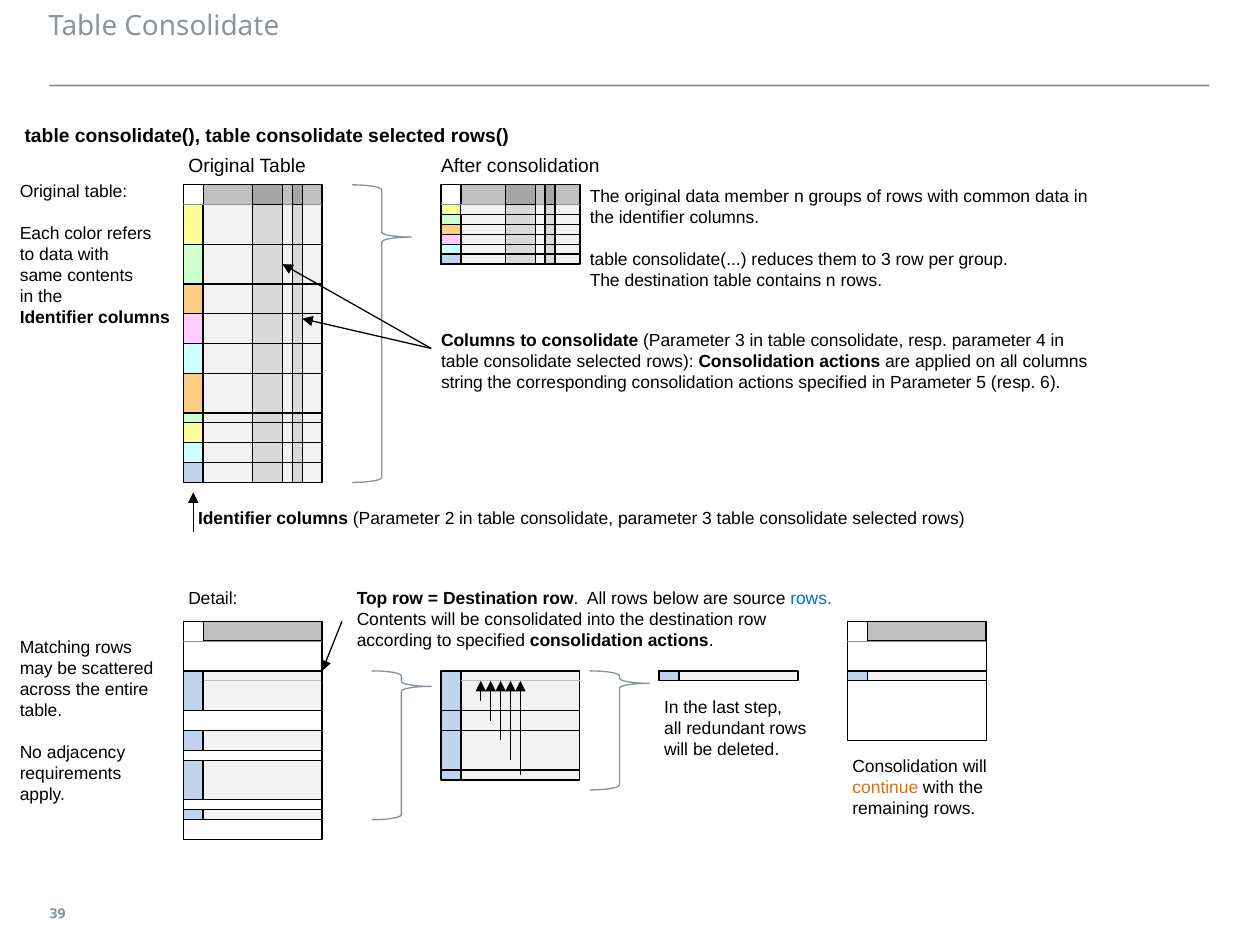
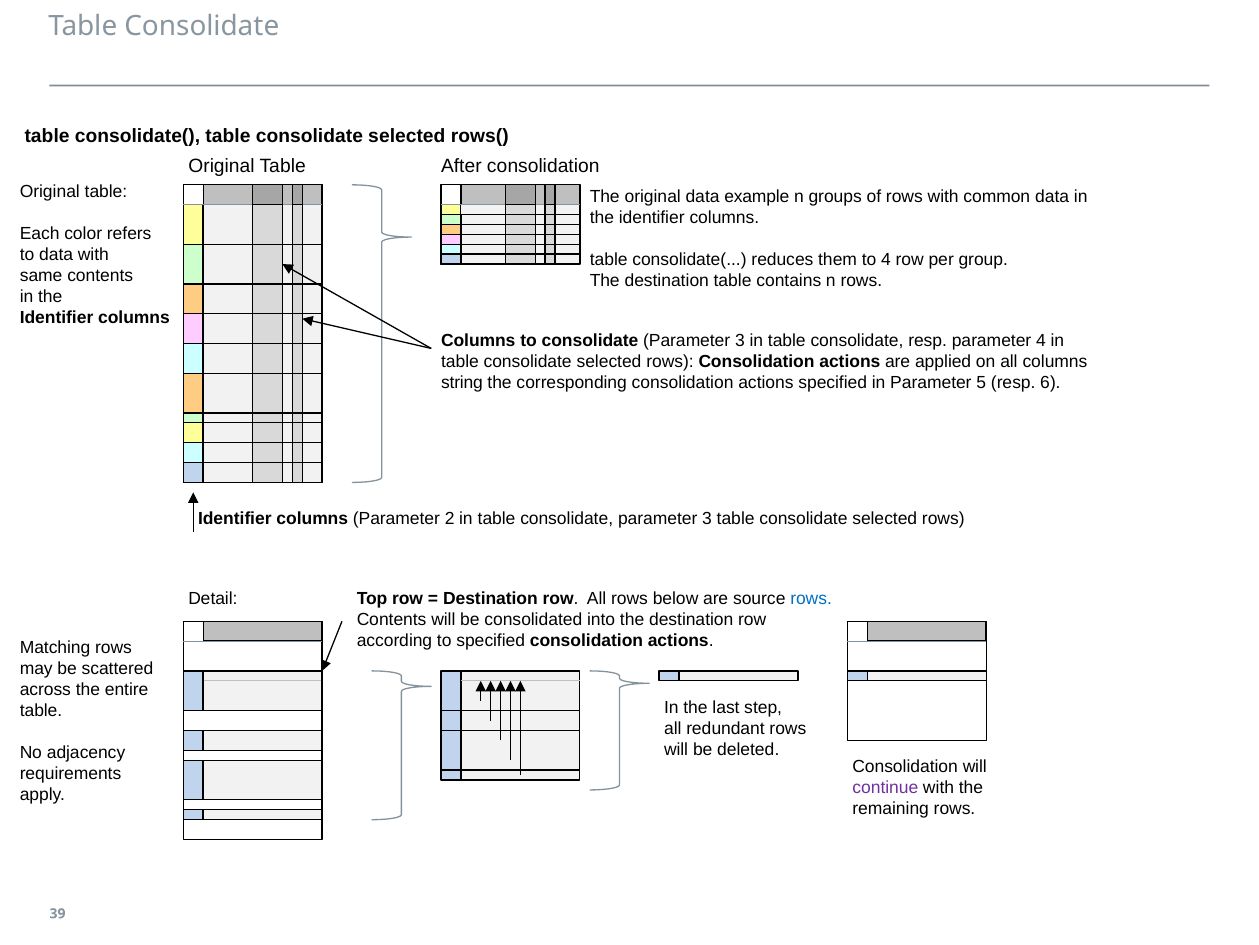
member: member -> example
to 3: 3 -> 4
continue colour: orange -> purple
